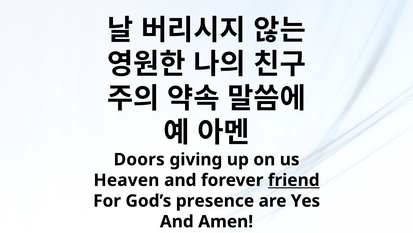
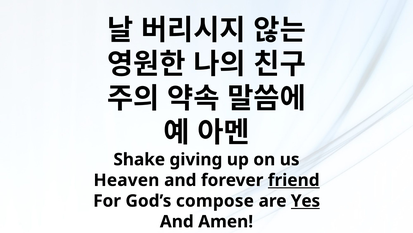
Doors: Doors -> Shake
presence: presence -> compose
Yes underline: none -> present
